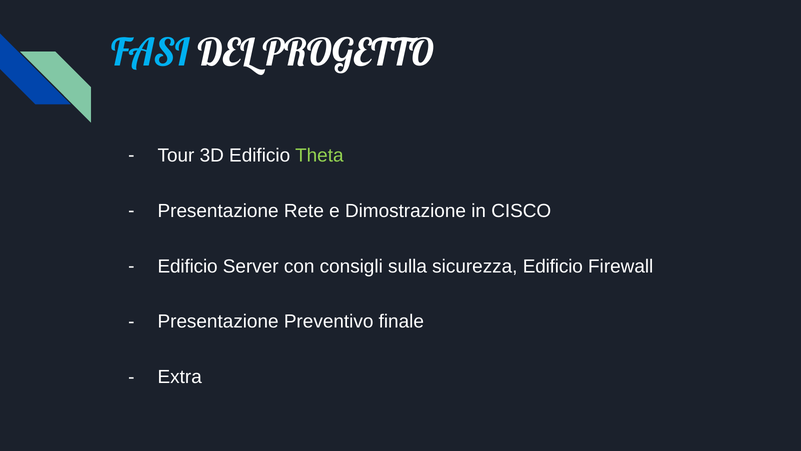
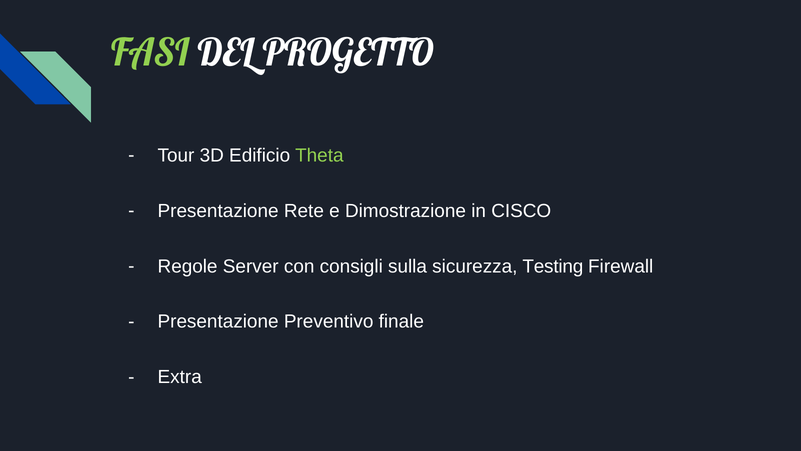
FASI colour: light blue -> light green
Edificio at (188, 266): Edificio -> Regole
sicurezza Edificio: Edificio -> Testing
